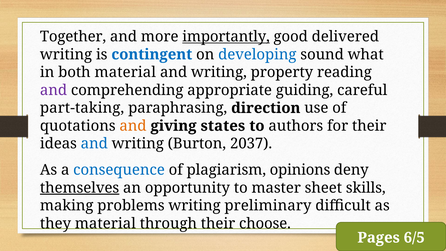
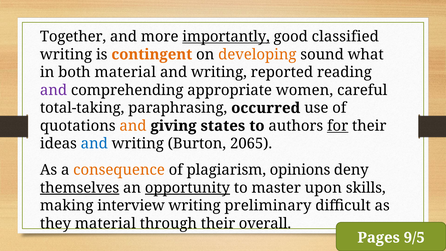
delivered: delivered -> classified
contingent colour: blue -> orange
developing colour: blue -> orange
property: property -> reported
guiding: guiding -> women
part-taking: part-taking -> total-taking
direction: direction -> occurred
for underline: none -> present
2037: 2037 -> 2065
consequence colour: blue -> orange
opportunity underline: none -> present
sheet: sheet -> upon
problems: problems -> interview
choose: choose -> overall
6/5: 6/5 -> 9/5
